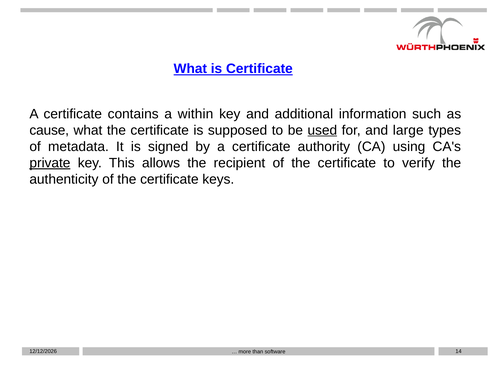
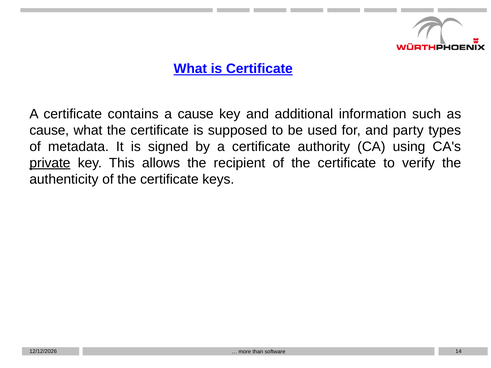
a within: within -> cause
used underline: present -> none
large: large -> party
